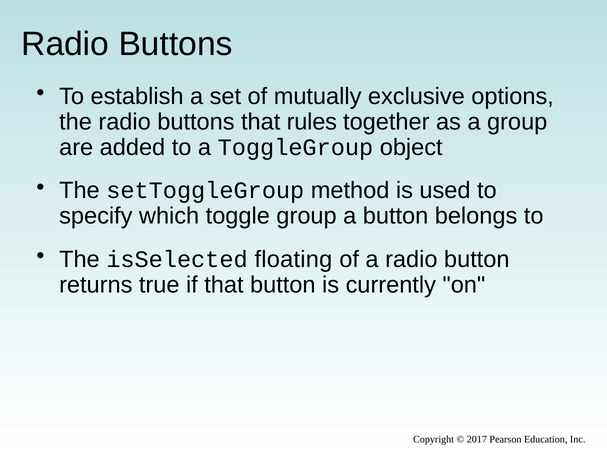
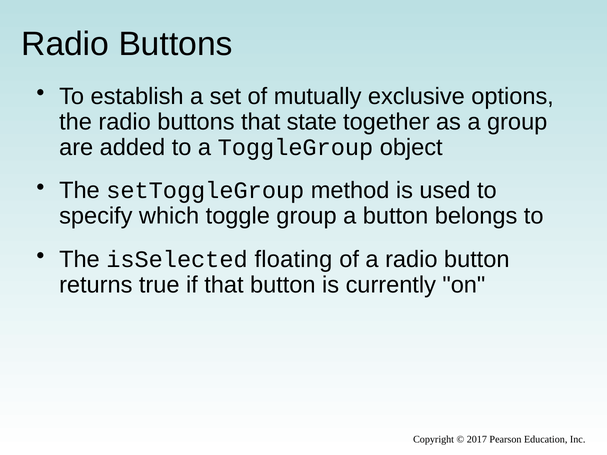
rules: rules -> state
